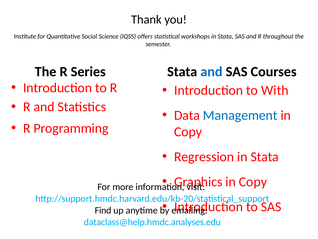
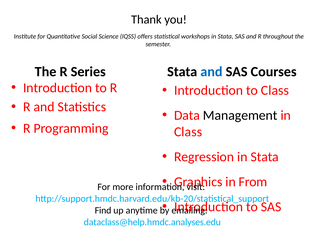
to With: With -> Class
Management colour: blue -> black
Copy at (188, 132): Copy -> Class
Copy at (253, 181): Copy -> From
